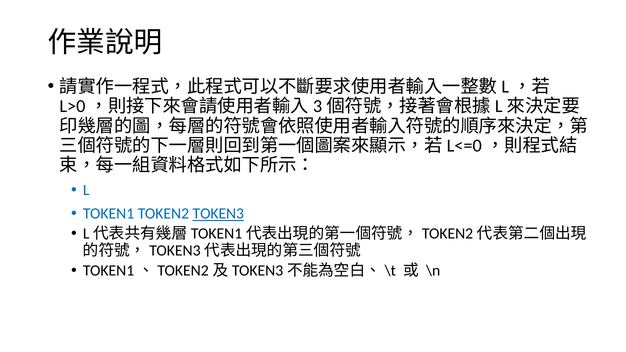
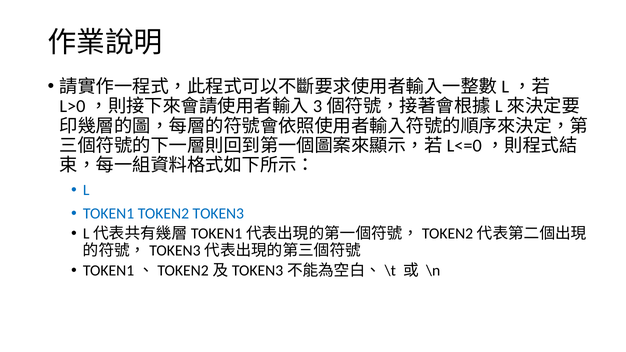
TOKEN3 underline: present -> none
